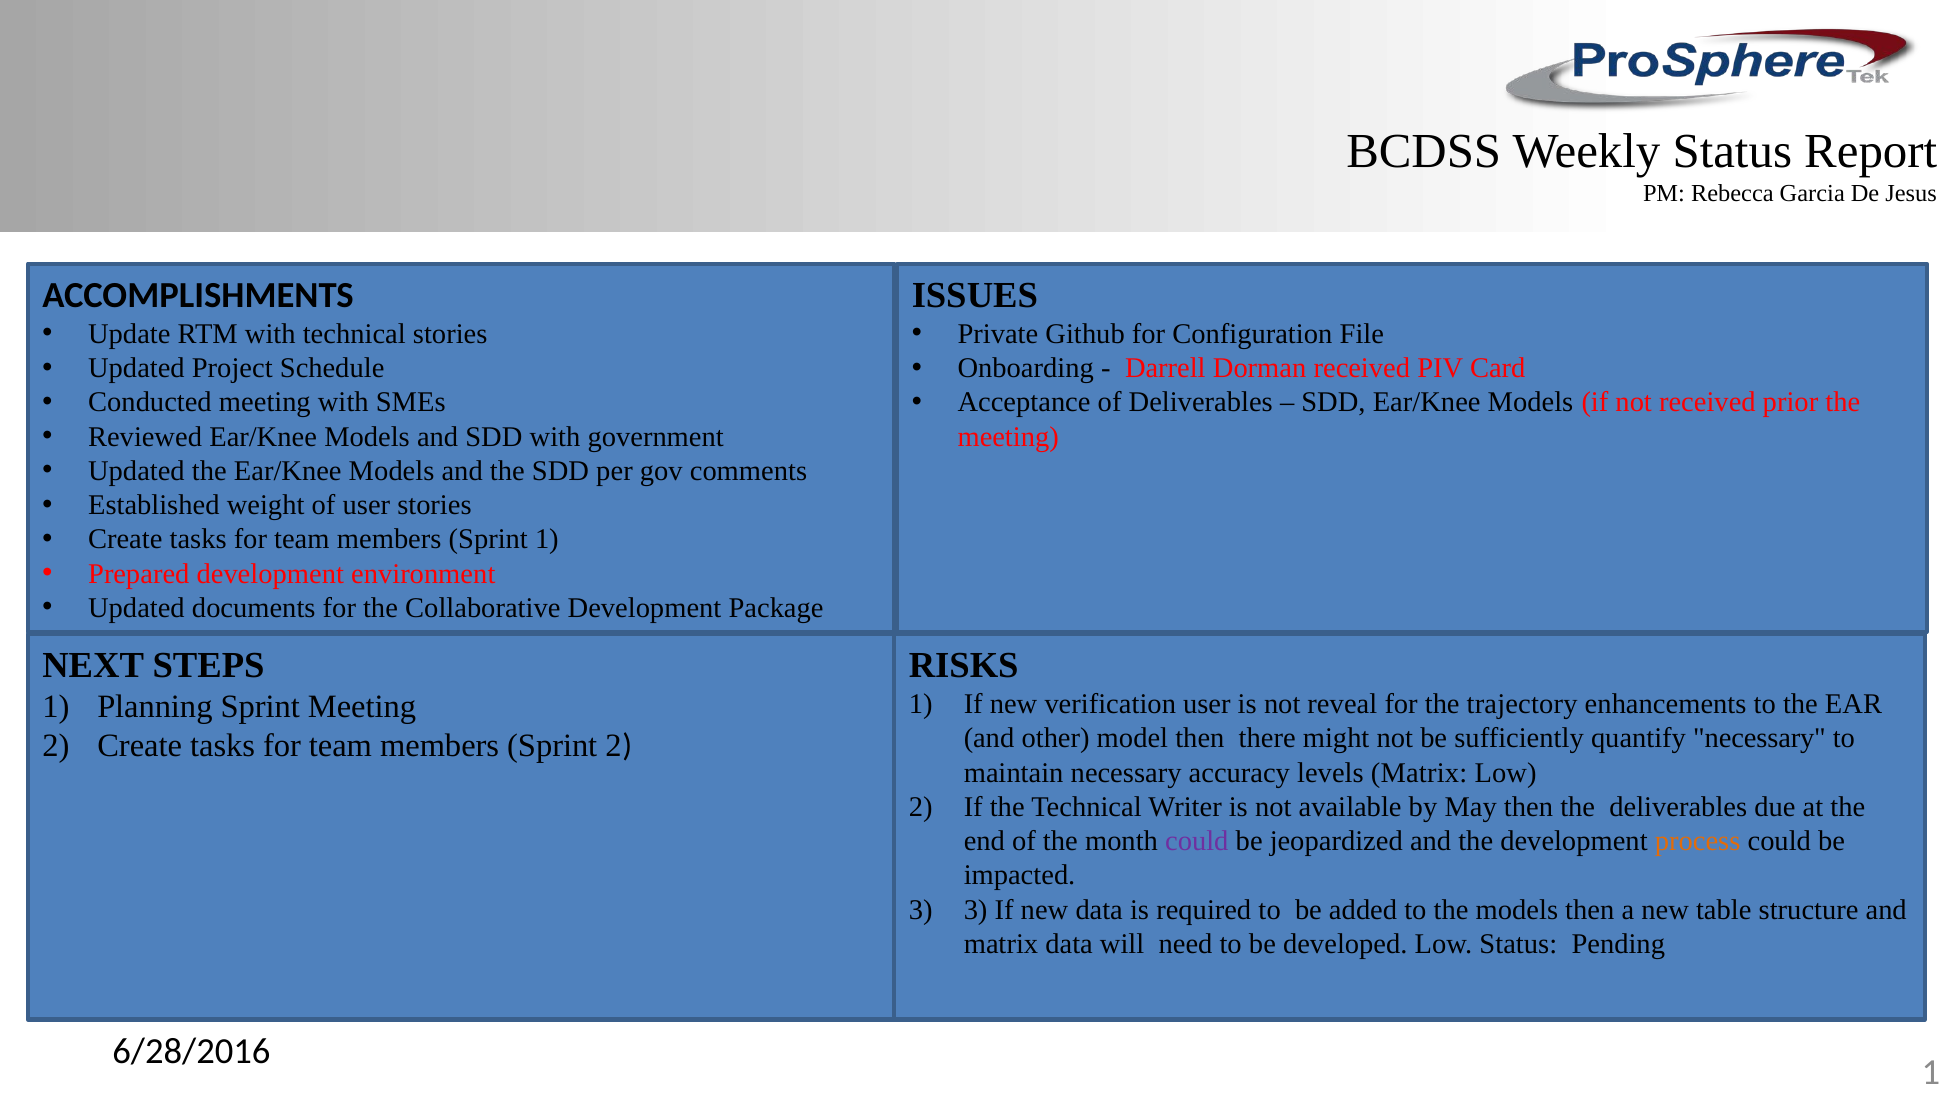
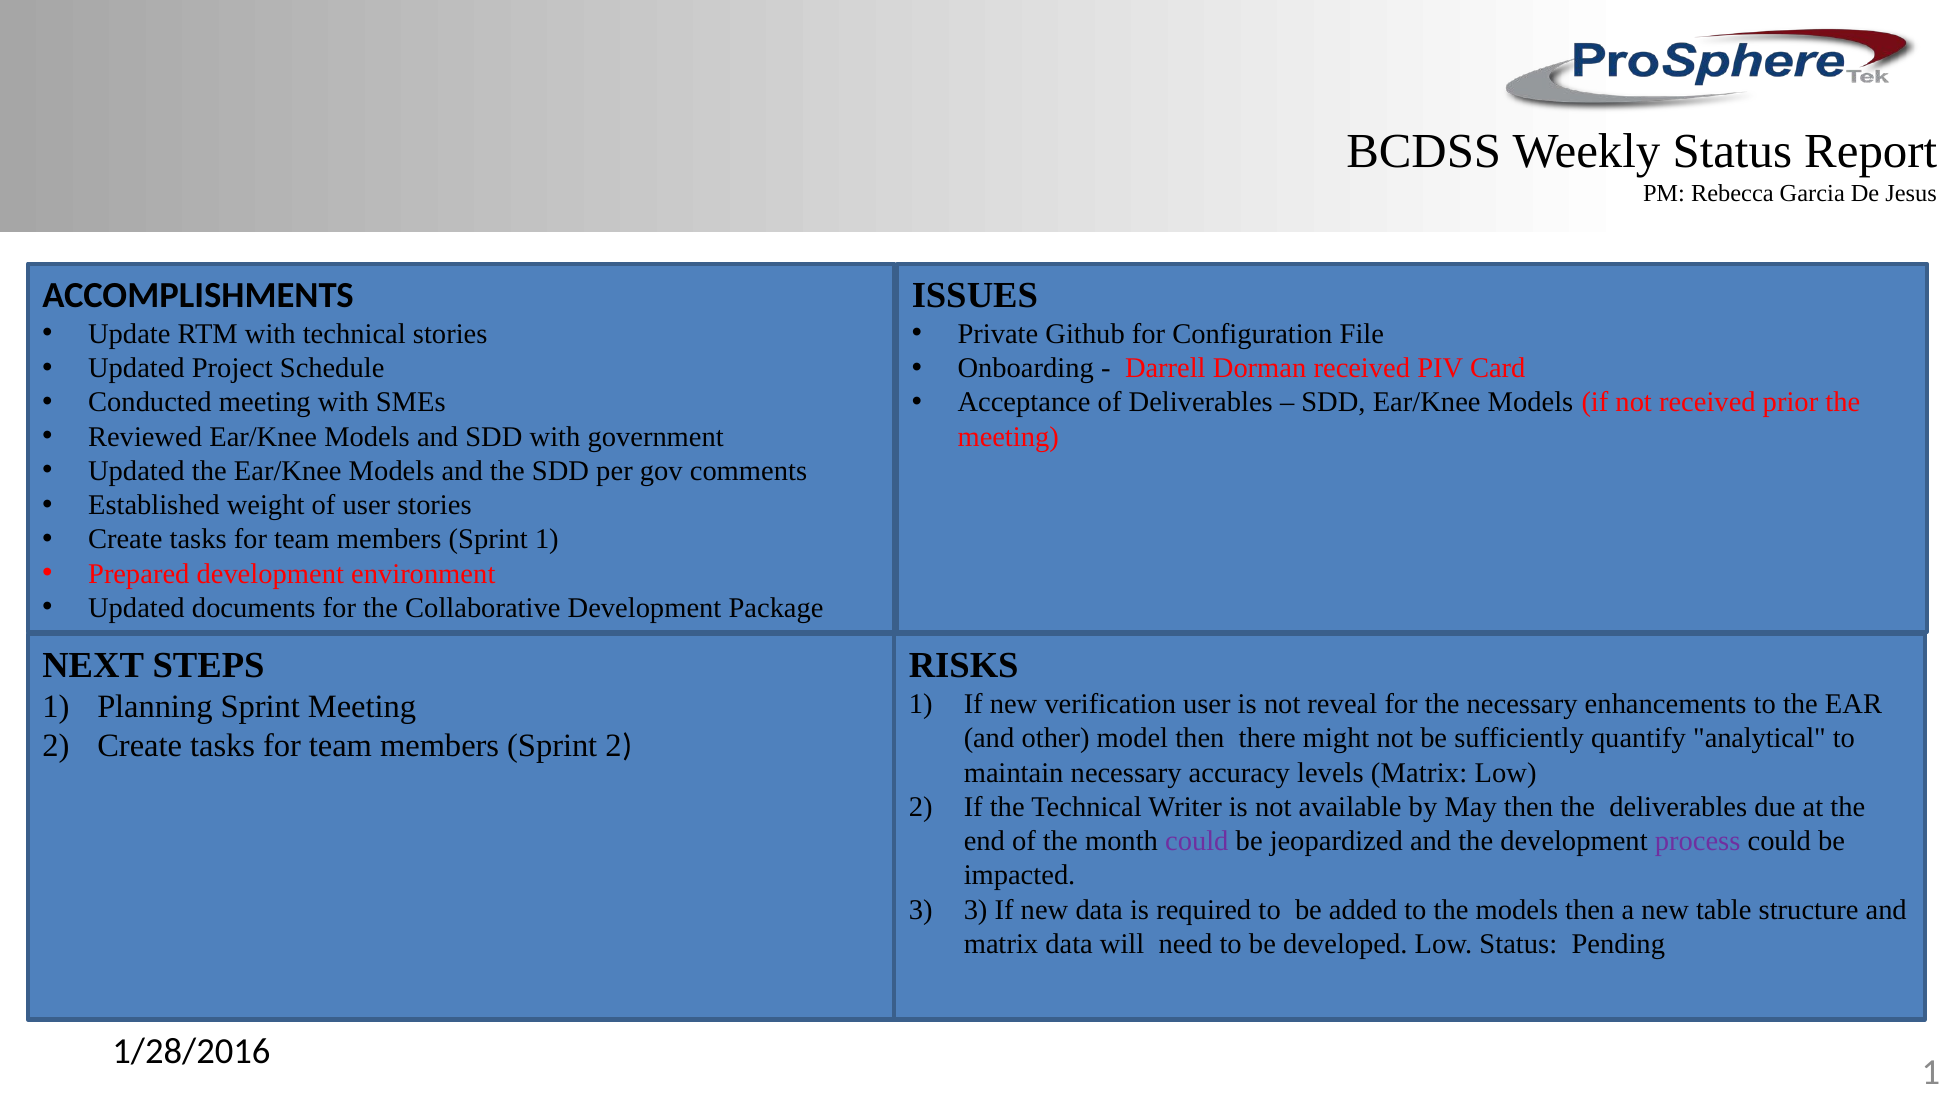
the trajectory: trajectory -> necessary
quantify necessary: necessary -> analytical
process colour: orange -> purple
6/28/2016: 6/28/2016 -> 1/28/2016
